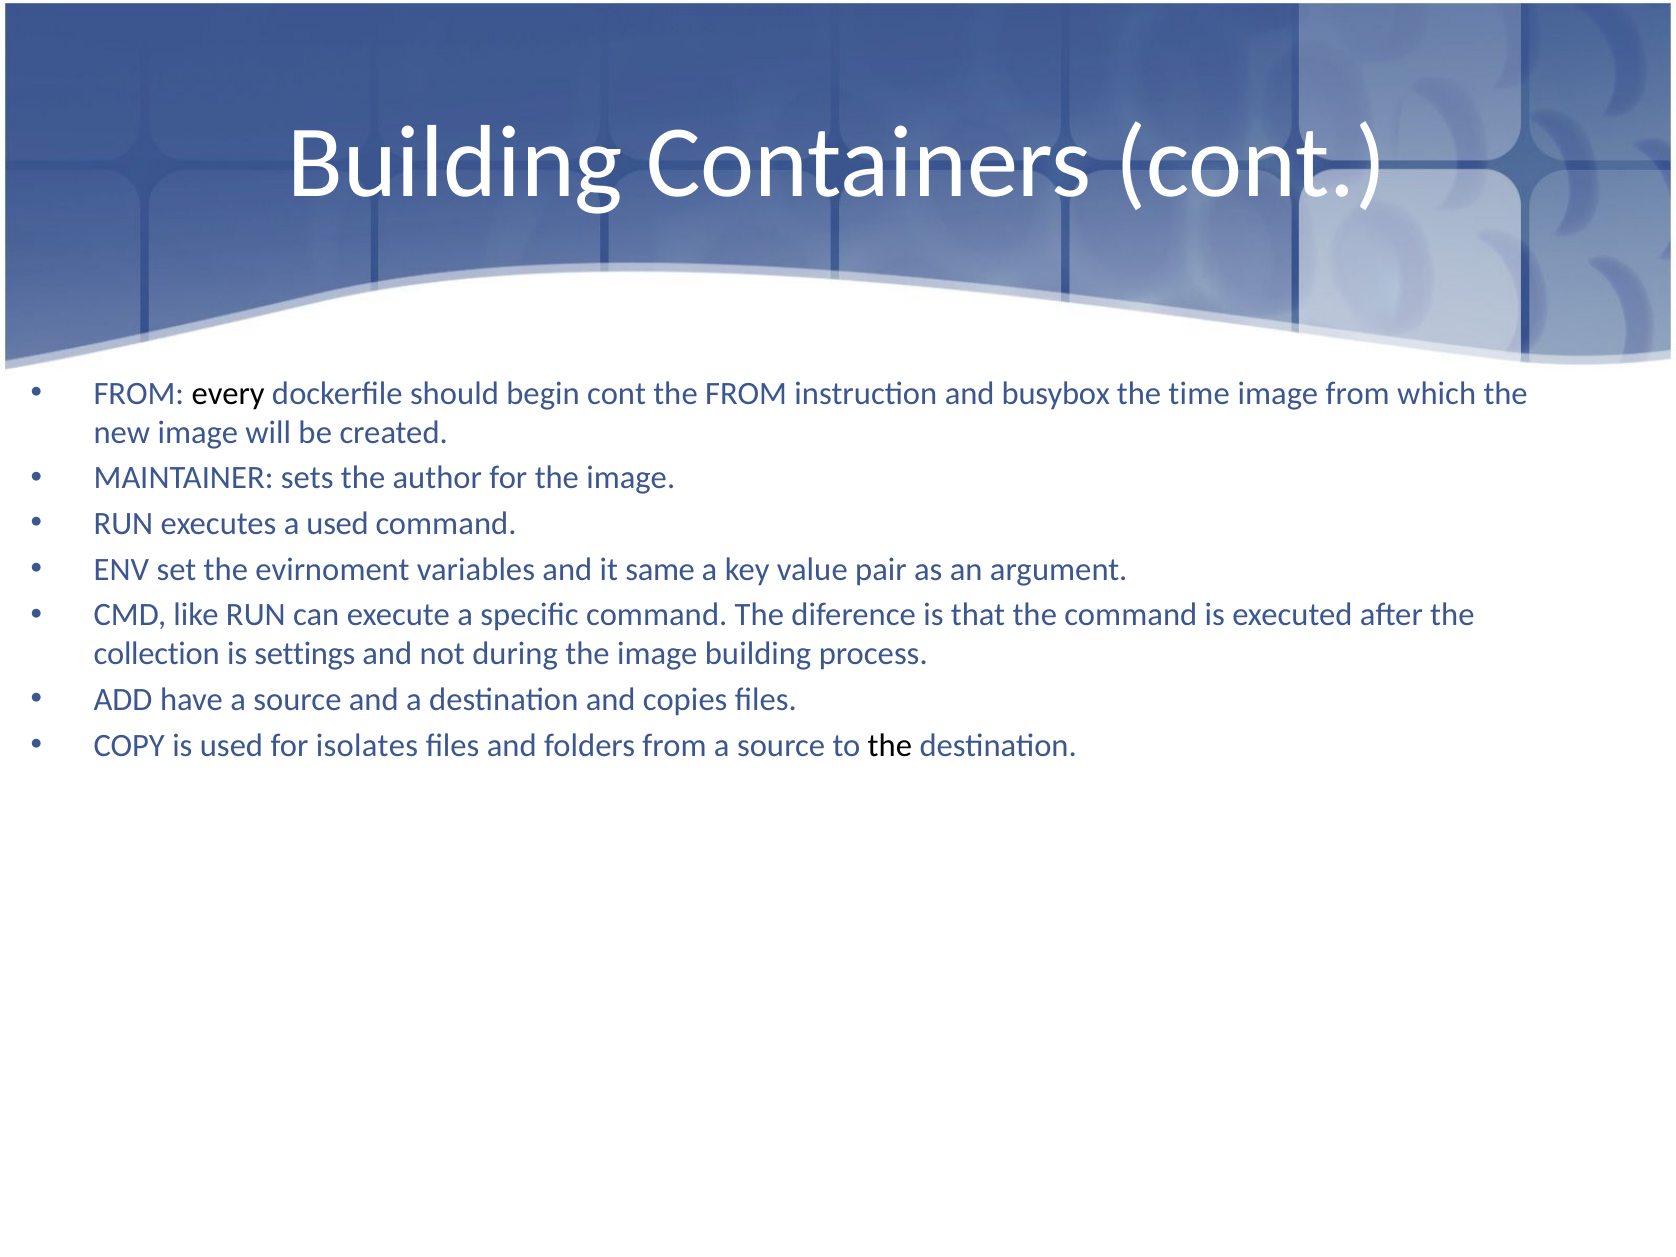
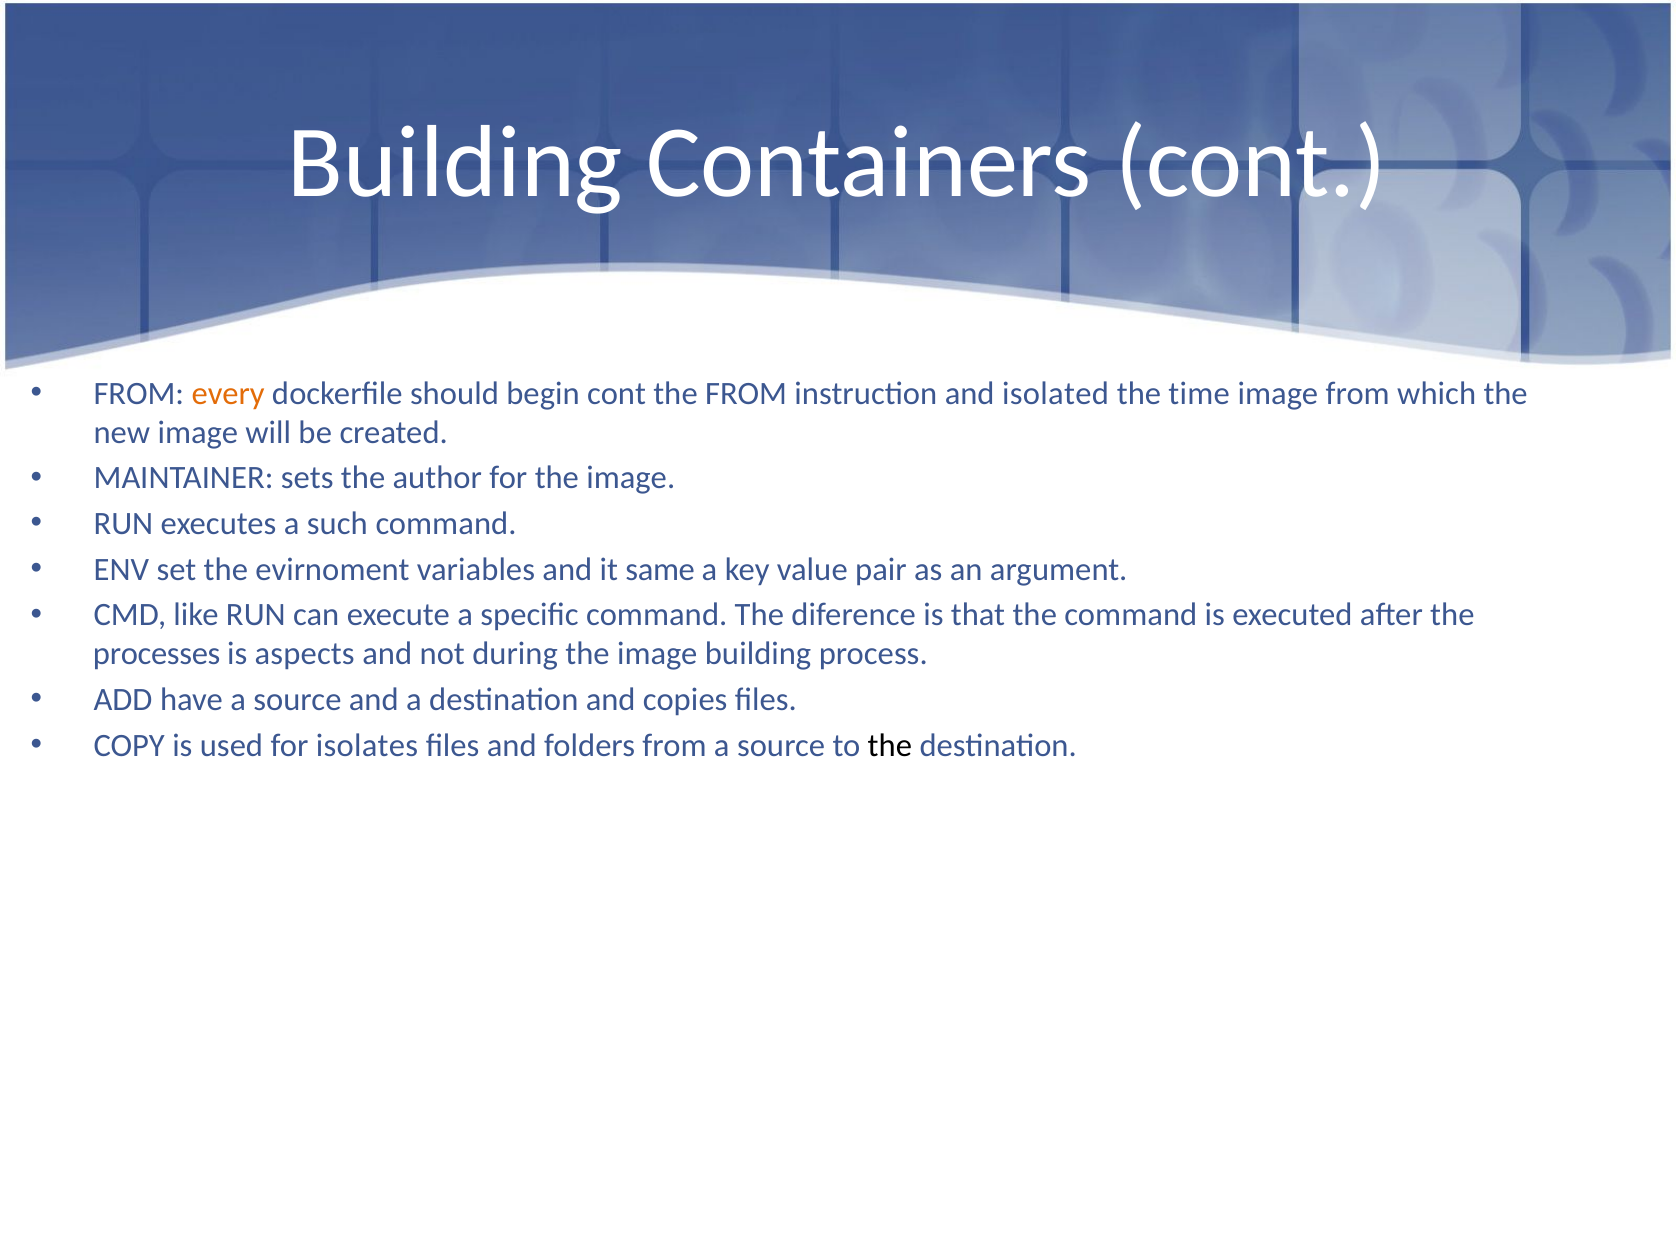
every colour: black -> orange
busybox: busybox -> isolated
a used: used -> such
collection: collection -> processes
settings: settings -> aspects
